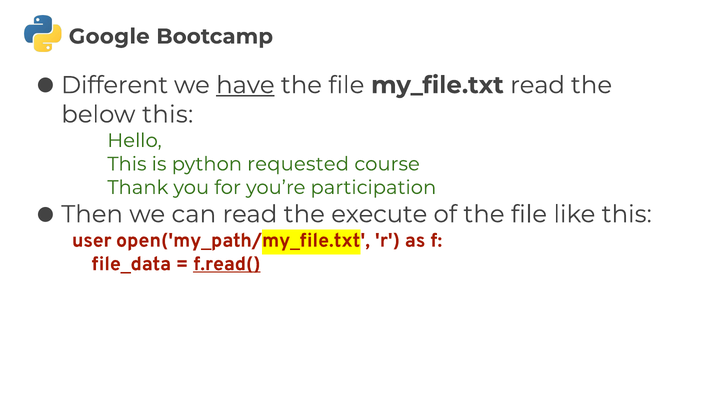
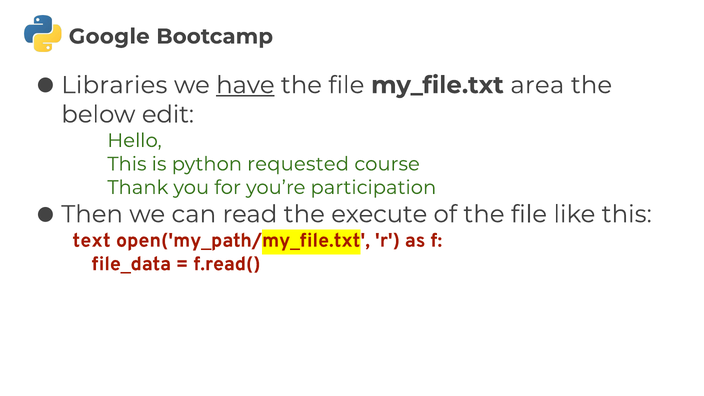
Different: Different -> Libraries
my_file.txt read: read -> area
below this: this -> edit
user: user -> text
f.read( underline: present -> none
